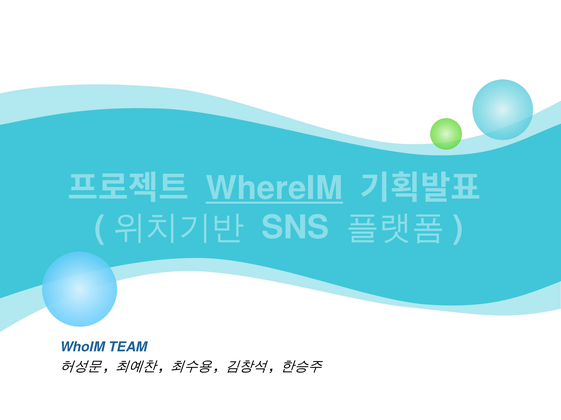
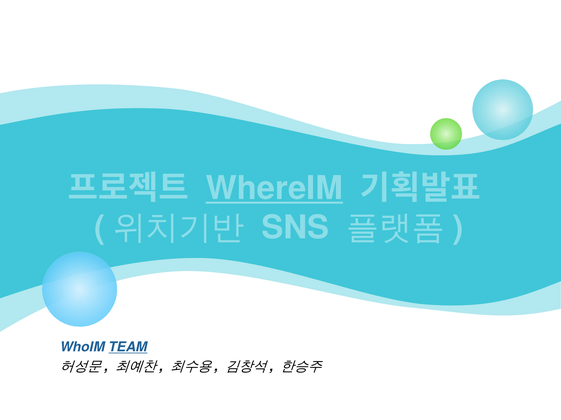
TEAM underline: none -> present
